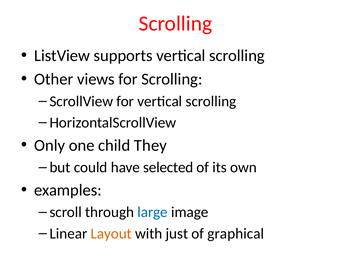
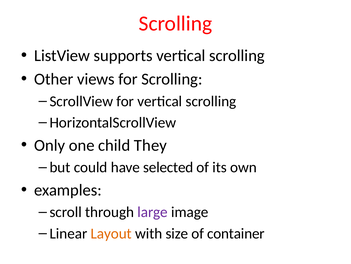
large colour: blue -> purple
just: just -> size
graphical: graphical -> container
